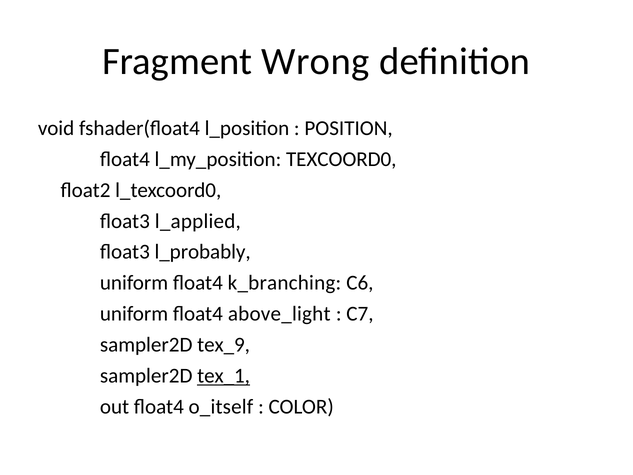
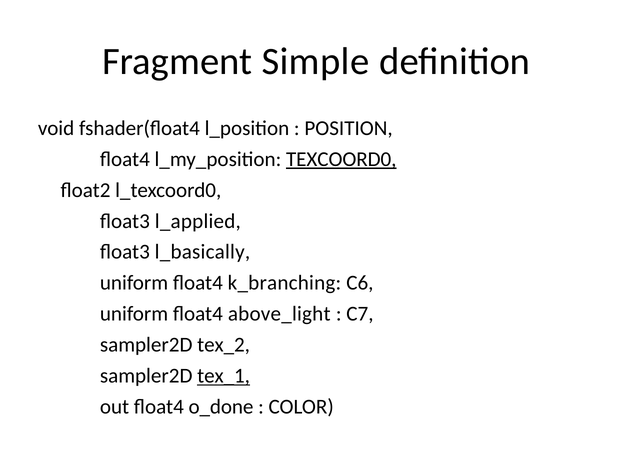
Wrong: Wrong -> Simple
TEXCOORD0 underline: none -> present
l_probably: l_probably -> l_basically
tex_9: tex_9 -> tex_2
o_itself: o_itself -> o_done
